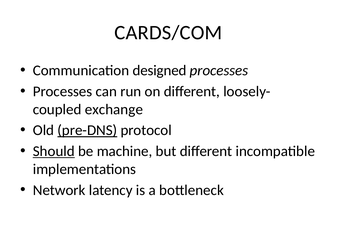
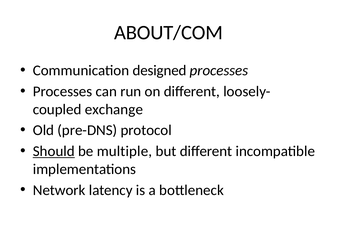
CARDS/COM: CARDS/COM -> ABOUT/COM
pre-DNS underline: present -> none
machine: machine -> multiple
